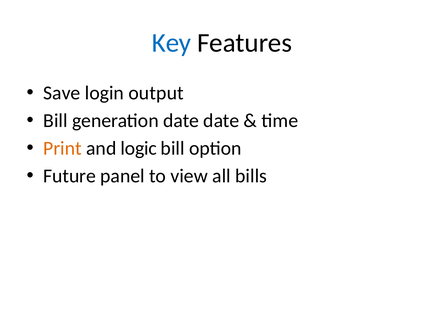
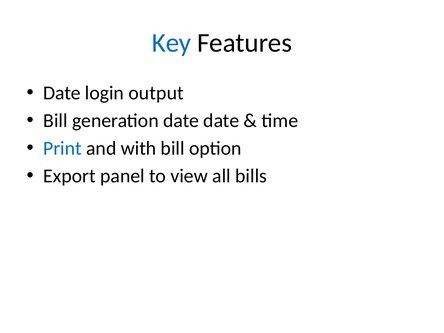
Save at (62, 93): Save -> Date
Print colour: orange -> blue
logic: logic -> with
Future: Future -> Export
